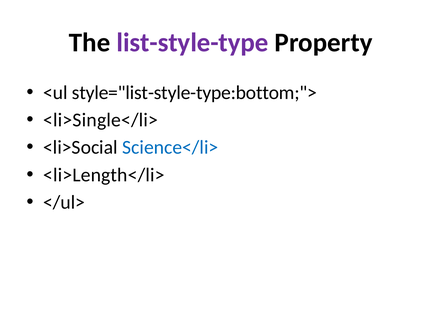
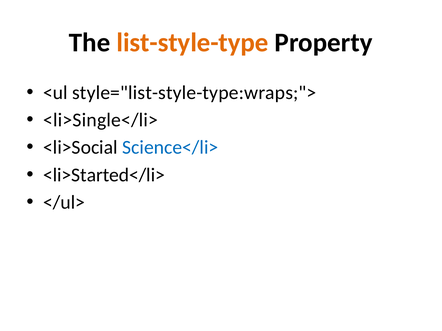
list-style-type colour: purple -> orange
style="list-style-type:bottom;">: style="list-style-type:bottom;"> -> style="list-style-type:wraps;">
<li>Length</li>: <li>Length</li> -> <li>Started</li>
